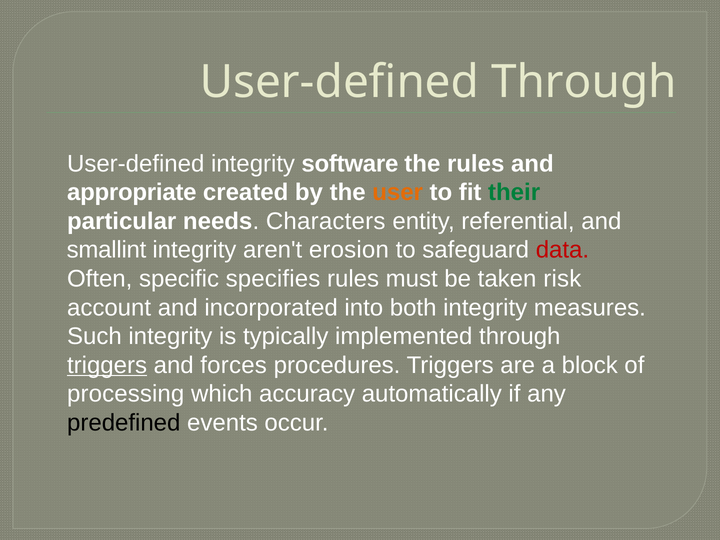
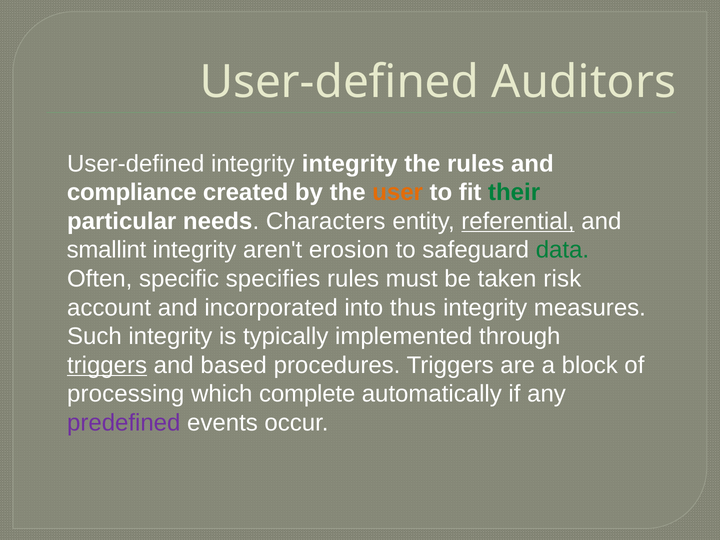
User-defined Through: Through -> Auditors
integrity software: software -> integrity
appropriate: appropriate -> compliance
referential underline: none -> present
data colour: red -> green
both: both -> thus
forces: forces -> based
accuracy: accuracy -> complete
predefined colour: black -> purple
